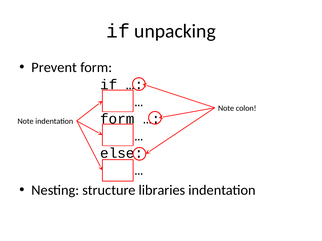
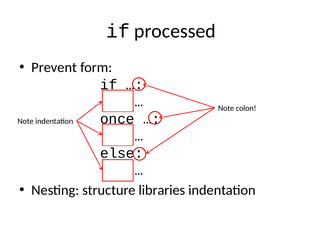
unpacking: unpacking -> processed
form at (117, 119): form -> once
